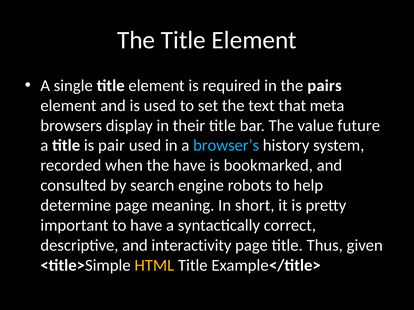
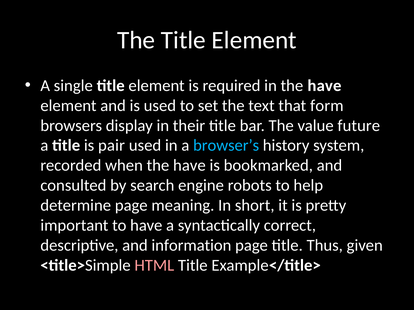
in the pairs: pairs -> have
meta: meta -> form
interactivity: interactivity -> information
HTML colour: yellow -> pink
